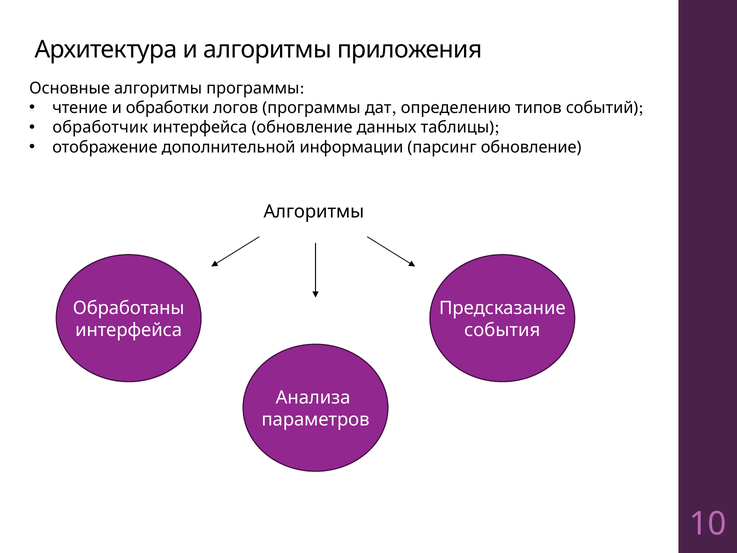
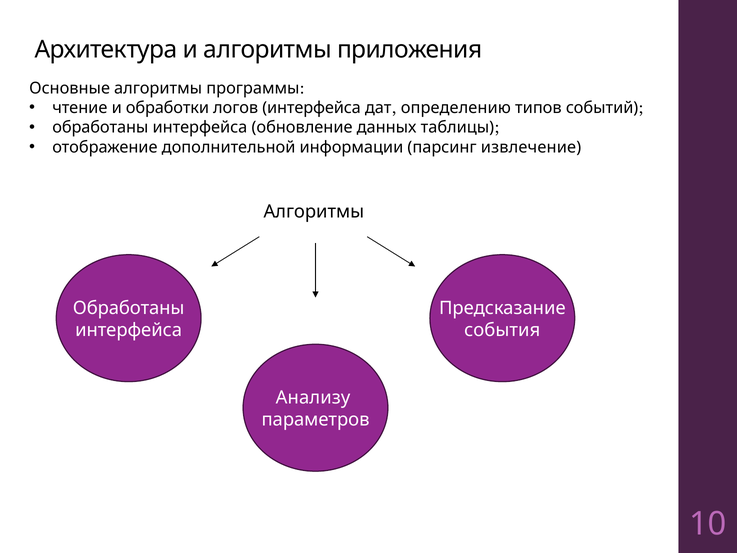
логов программы: программы -> интерфейса
обработчик at (100, 128): обработчик -> обработаны
парсинг обновление: обновление -> извлечение
Анализа: Анализа -> Анализу
